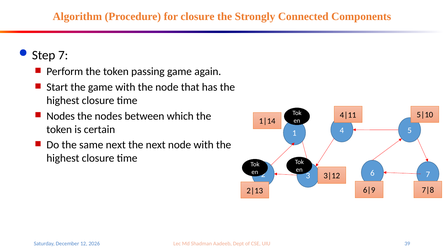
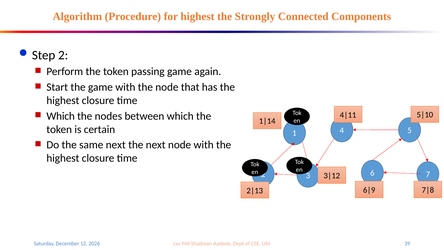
for closure: closure -> highest
Step 7: 7 -> 2
Nodes at (61, 116): Nodes -> Which
